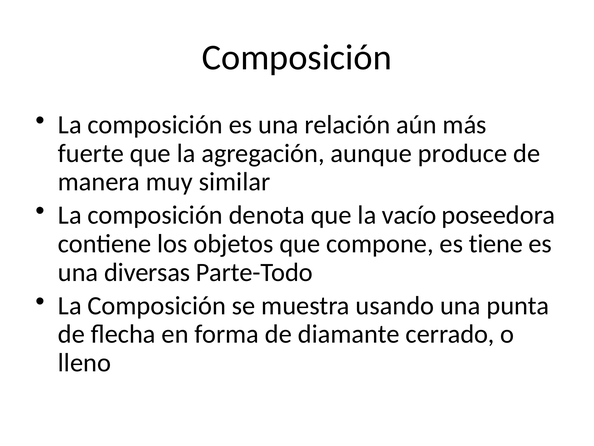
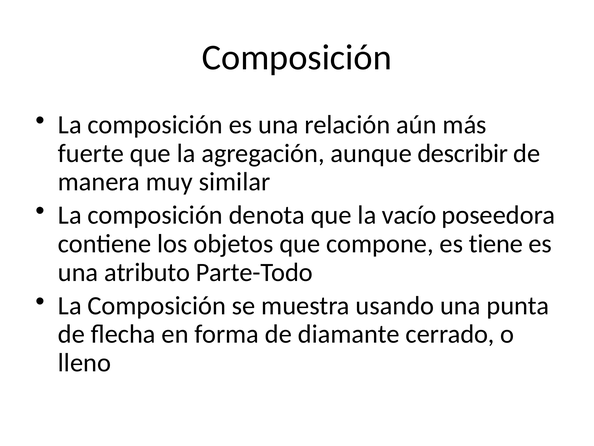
produce: produce -> describir
diversas: diversas -> atributo
